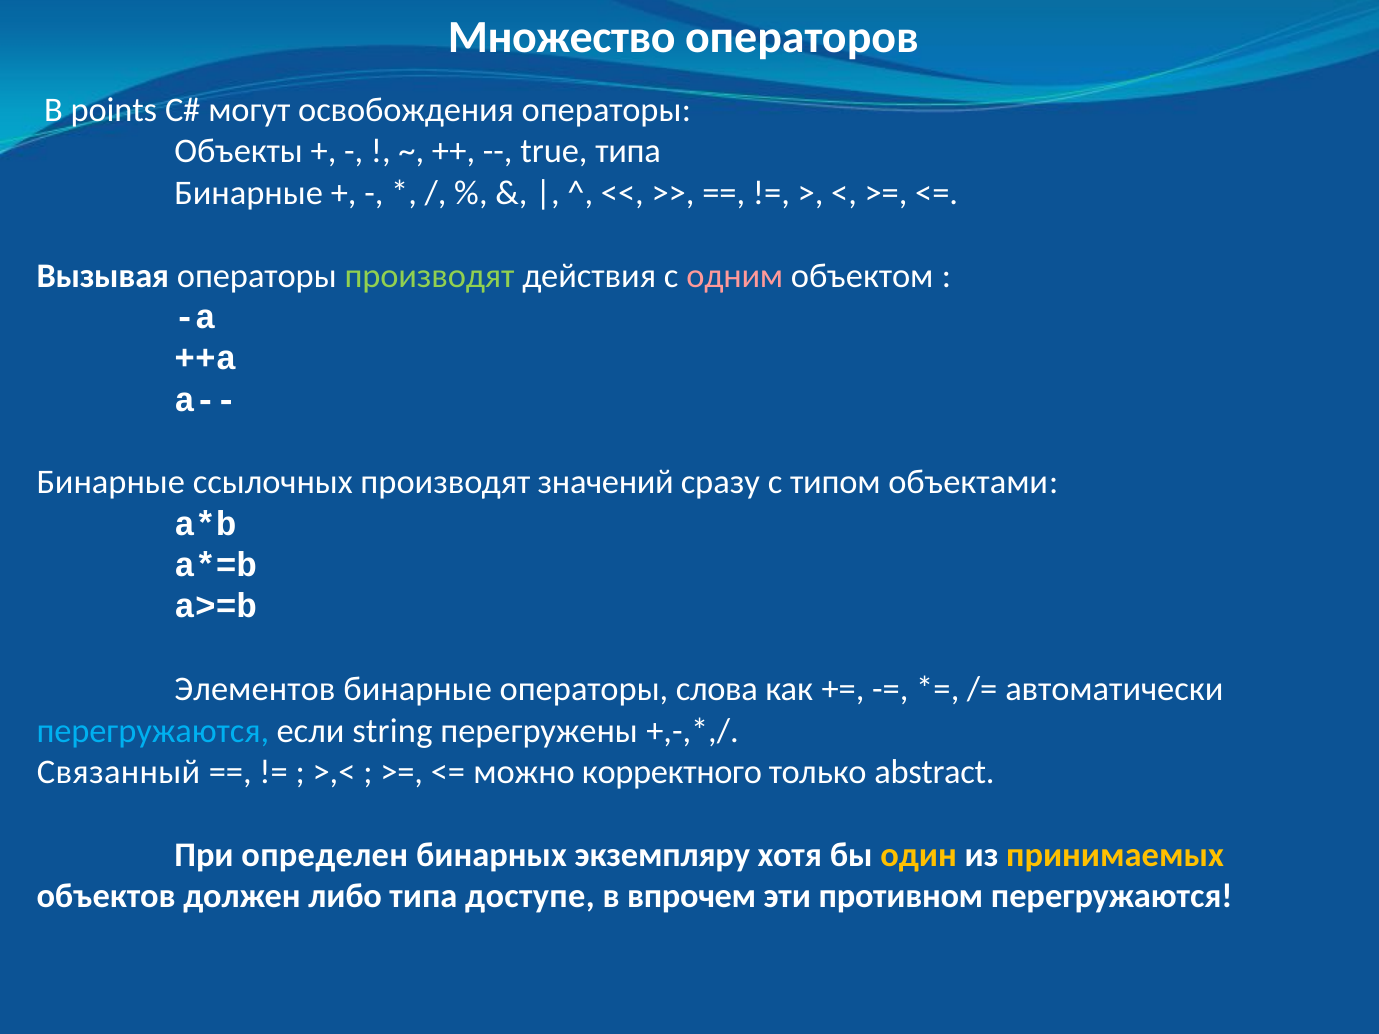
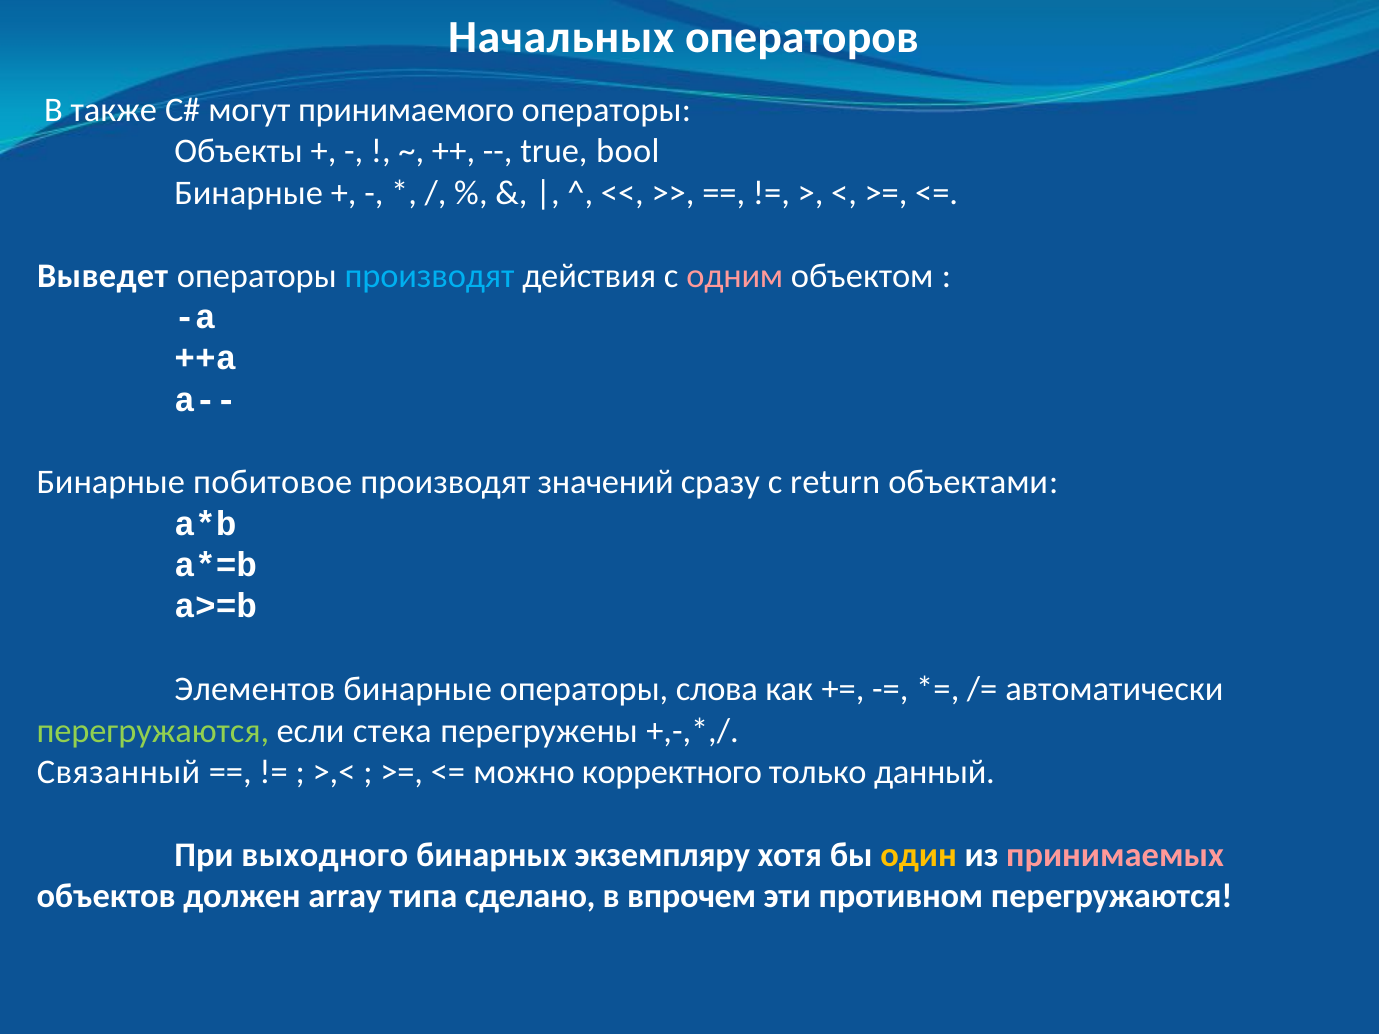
Множество: Множество -> Начальных
points: points -> также
освобождения: освобождения -> принимаемого
true типа: типа -> bool
Вызывая: Вызывая -> Выведет
производят at (430, 276) colour: light green -> light blue
ссылочных: ссылочных -> побитовое
типом: типом -> return
перегружаются at (153, 731) colour: light blue -> light green
string: string -> стека
abstract: abstract -> данный
определен: определен -> выходного
принимаемых colour: yellow -> pink
либо: либо -> array
доступе: доступе -> сделано
